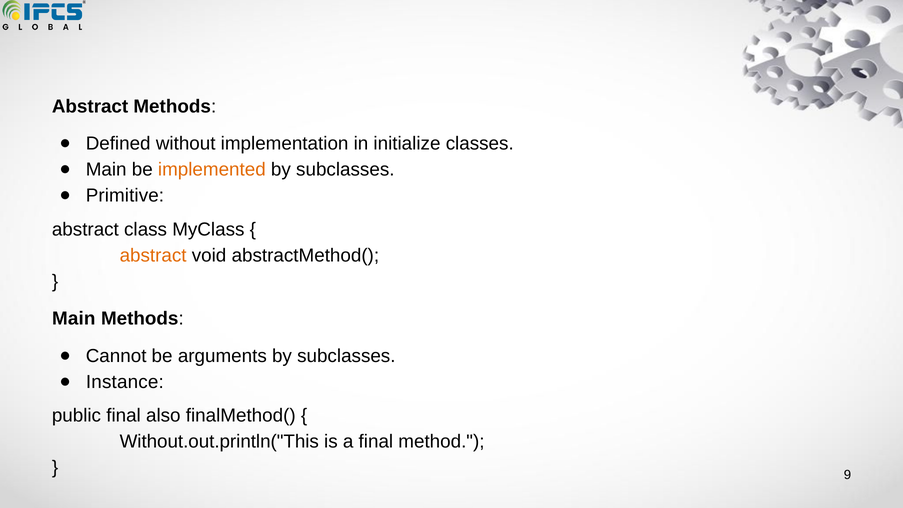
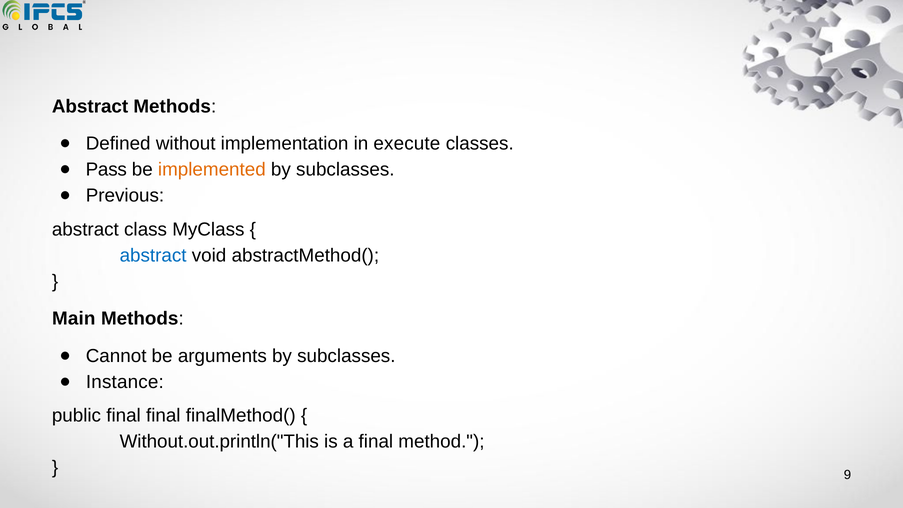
initialize: initialize -> execute
Main at (106, 170): Main -> Pass
Primitive: Primitive -> Previous
abstract at (153, 255) colour: orange -> blue
final also: also -> final
